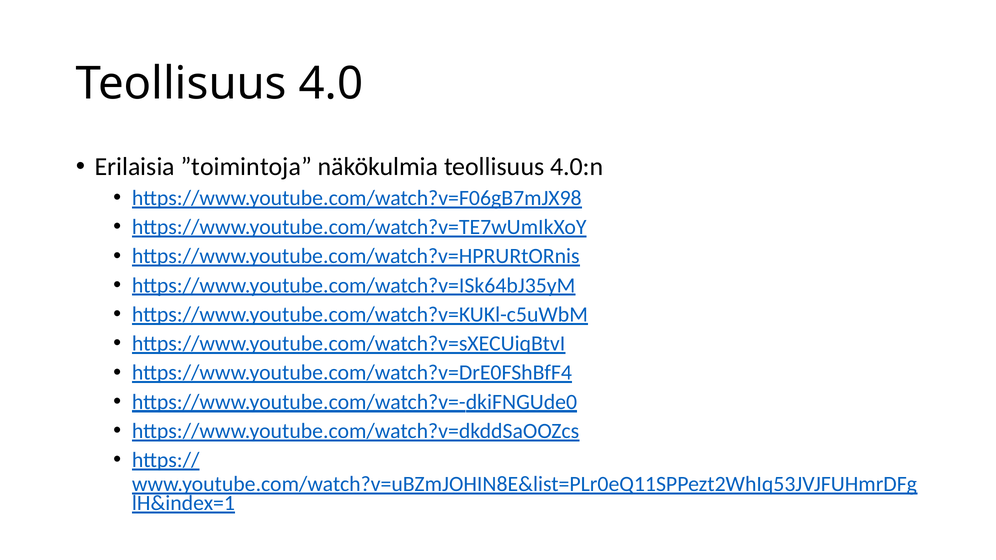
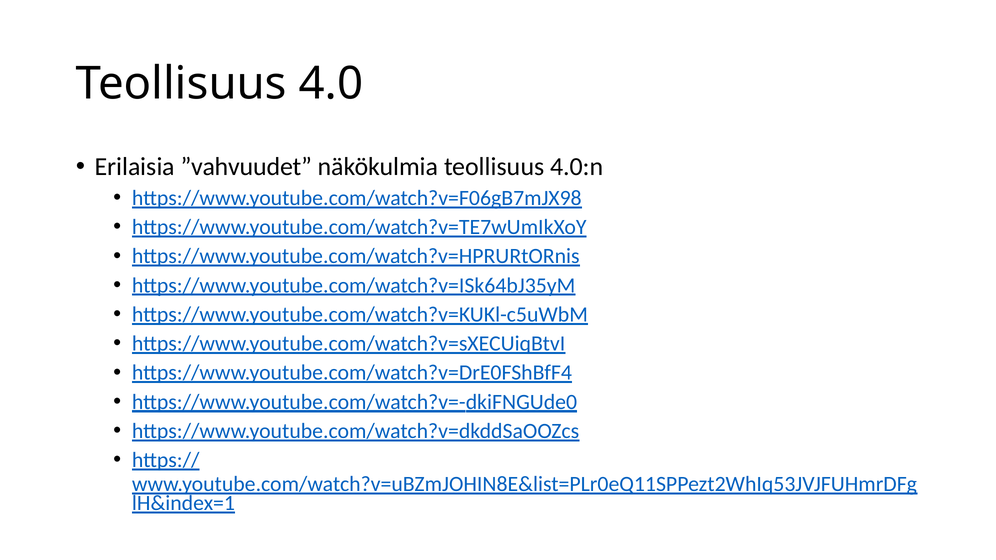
”toimintoja: ”toimintoja -> ”vahvuudet
